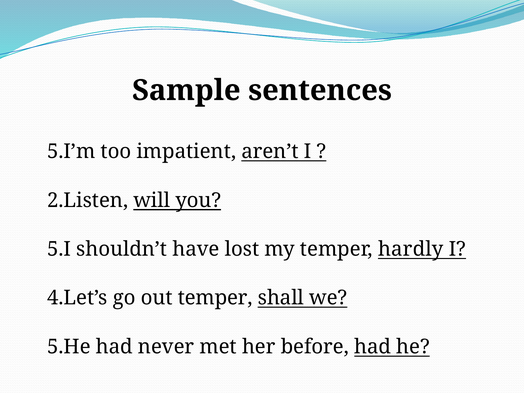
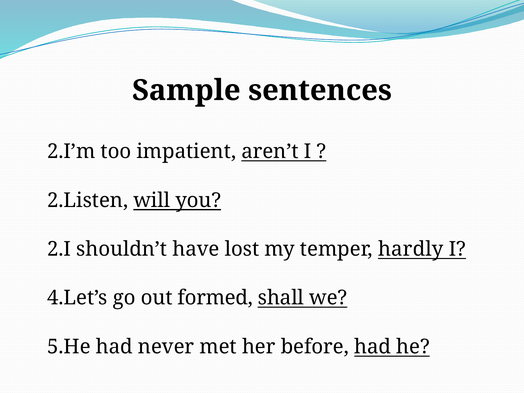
5.I’m: 5.I’m -> 2.I’m
5.I: 5.I -> 2.I
out temper: temper -> formed
